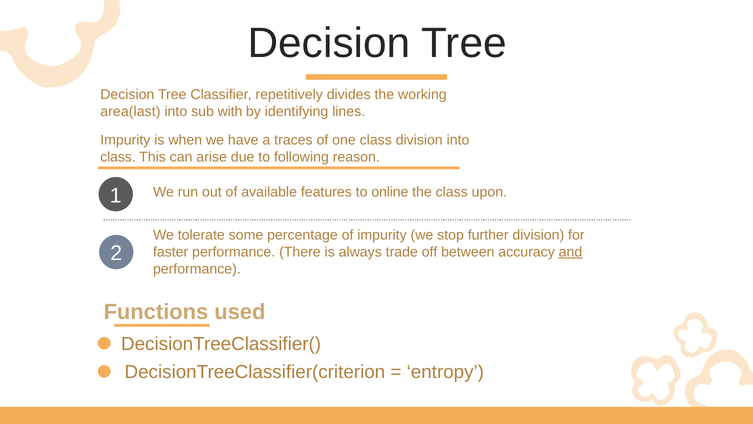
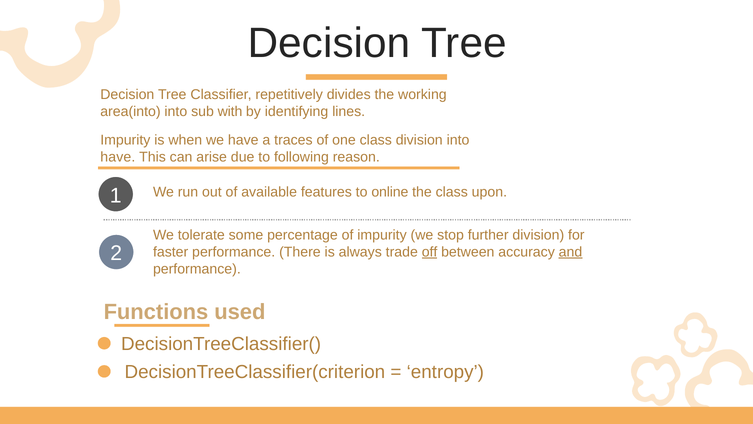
area(last: area(last -> area(into
class at (118, 157): class -> have
off underline: none -> present
